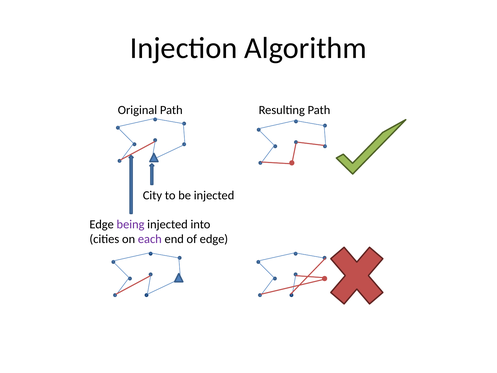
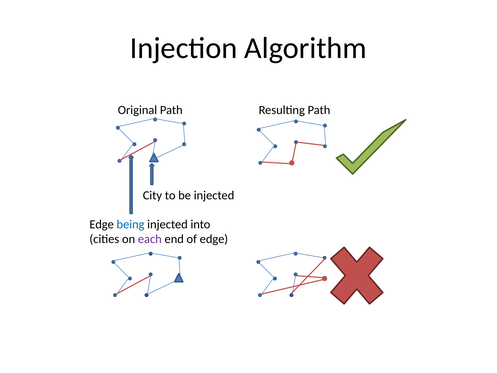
being colour: purple -> blue
